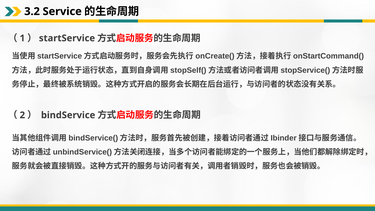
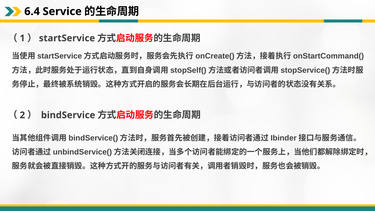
3.2: 3.2 -> 6.4
